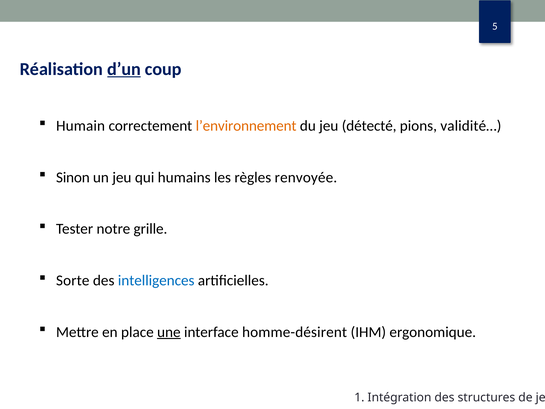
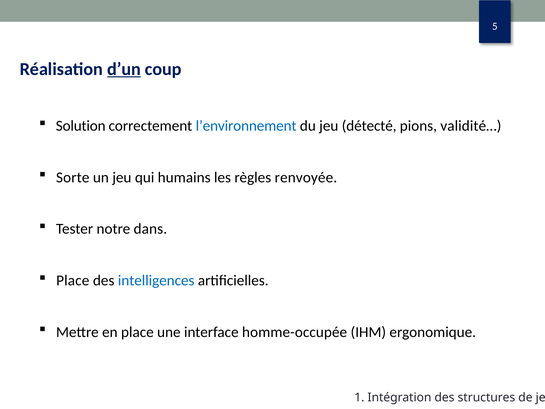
Humain: Humain -> Solution
l’environnement colour: orange -> blue
Sinon: Sinon -> Sorte
grille: grille -> dans
Sorte at (73, 280): Sorte -> Place
une underline: present -> none
homme-désirent: homme-désirent -> homme-occupée
